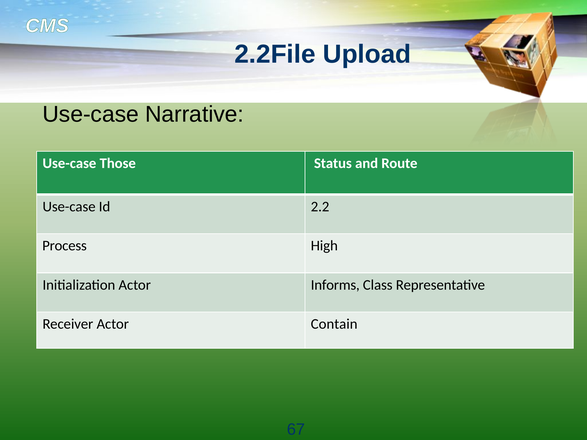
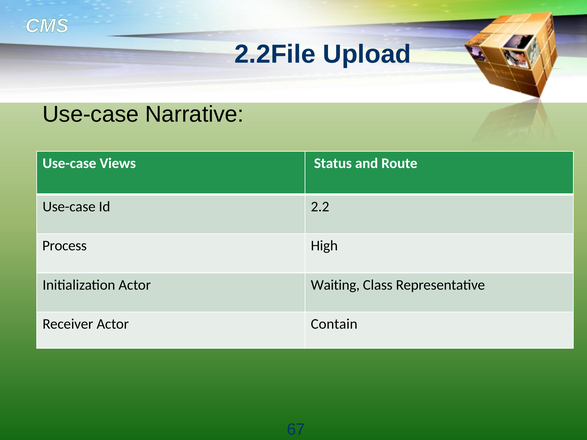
Those: Those -> Views
Informs: Informs -> Waiting
